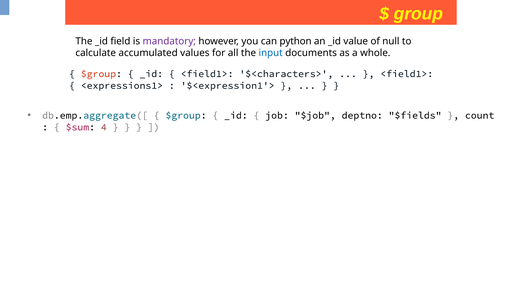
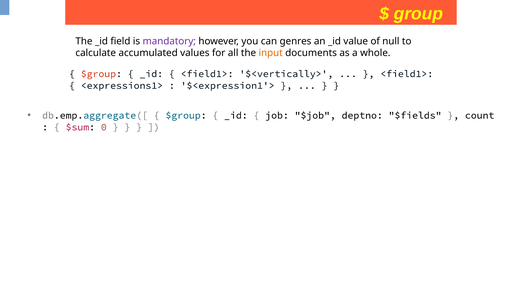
python: python -> genres
input colour: blue -> orange
$<characters>: $<characters> -> $<vertically>
4: 4 -> 0
